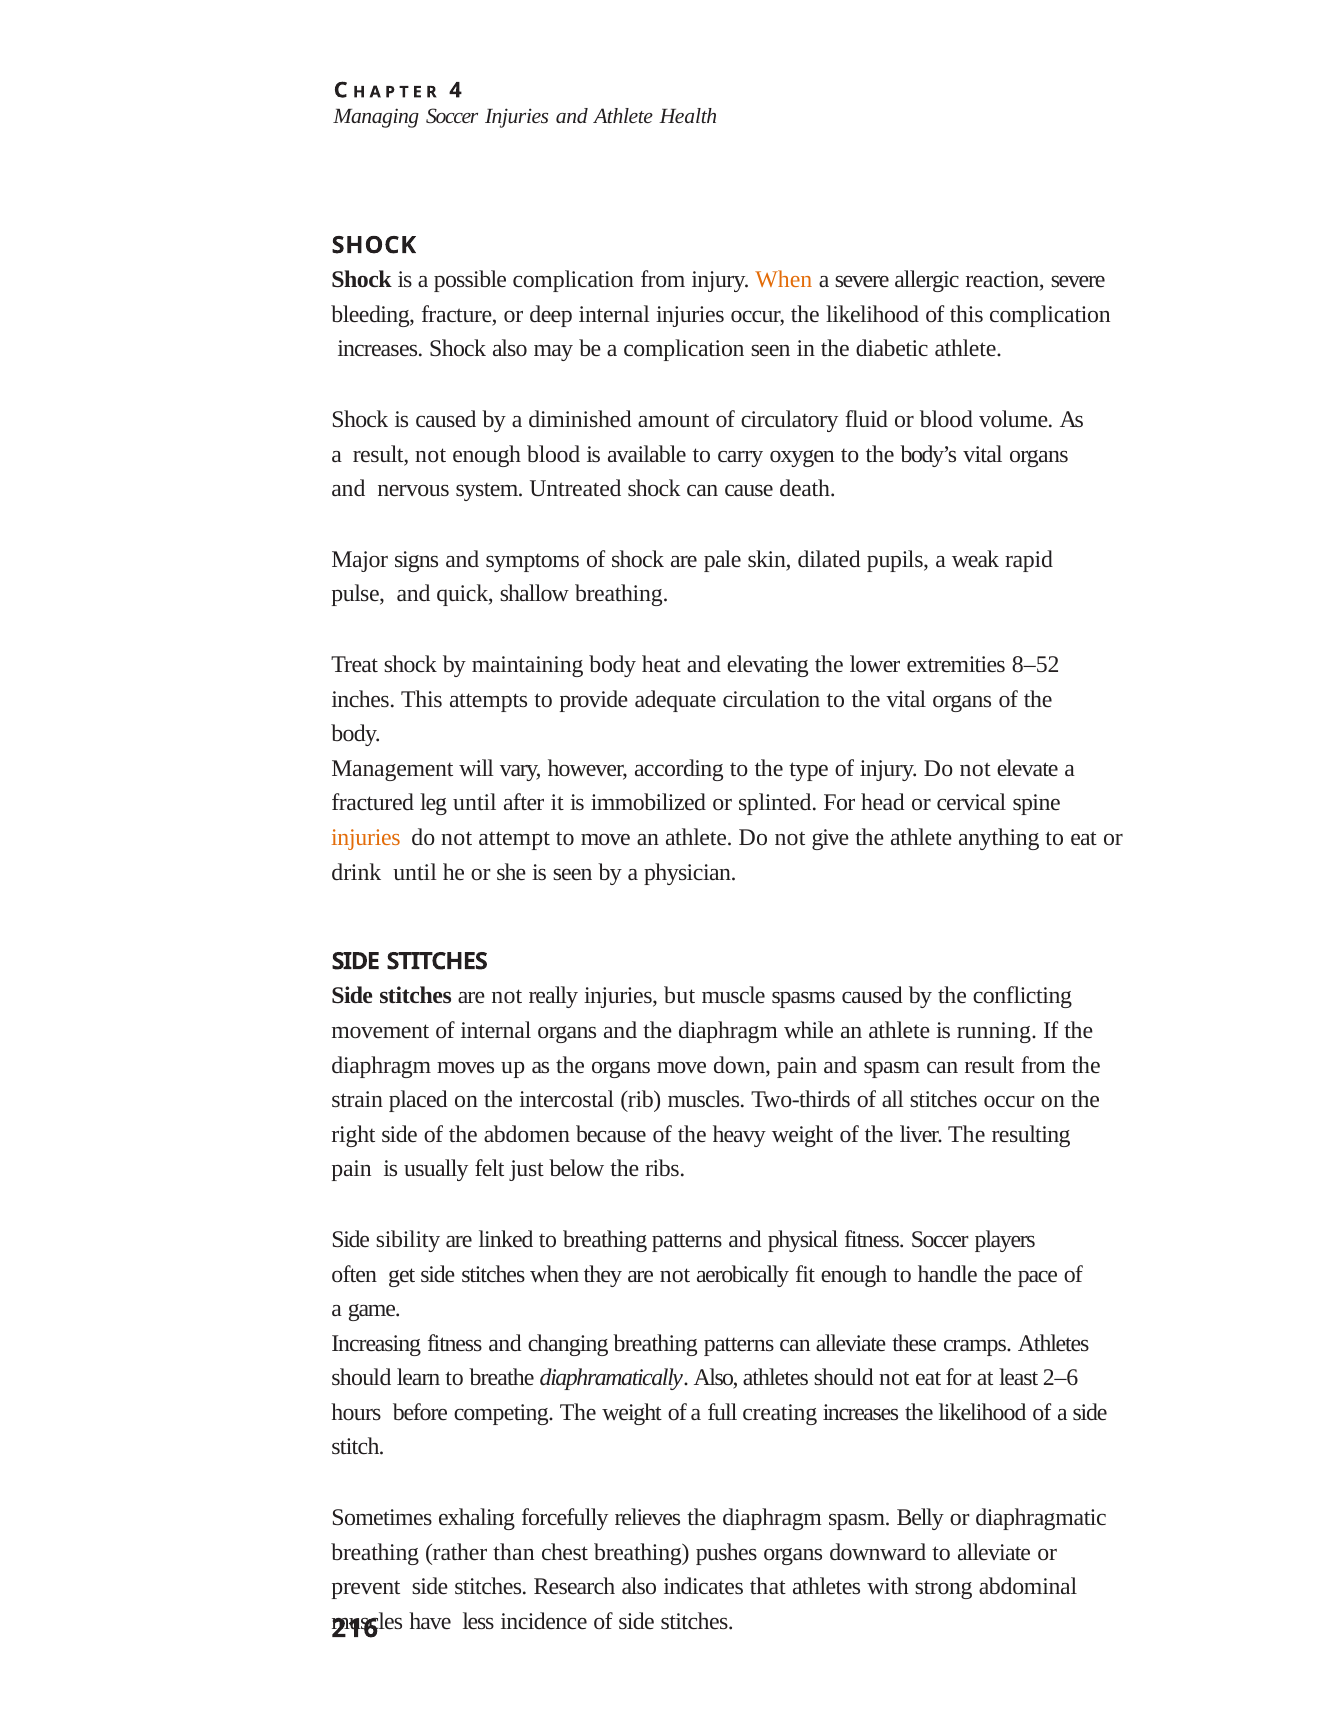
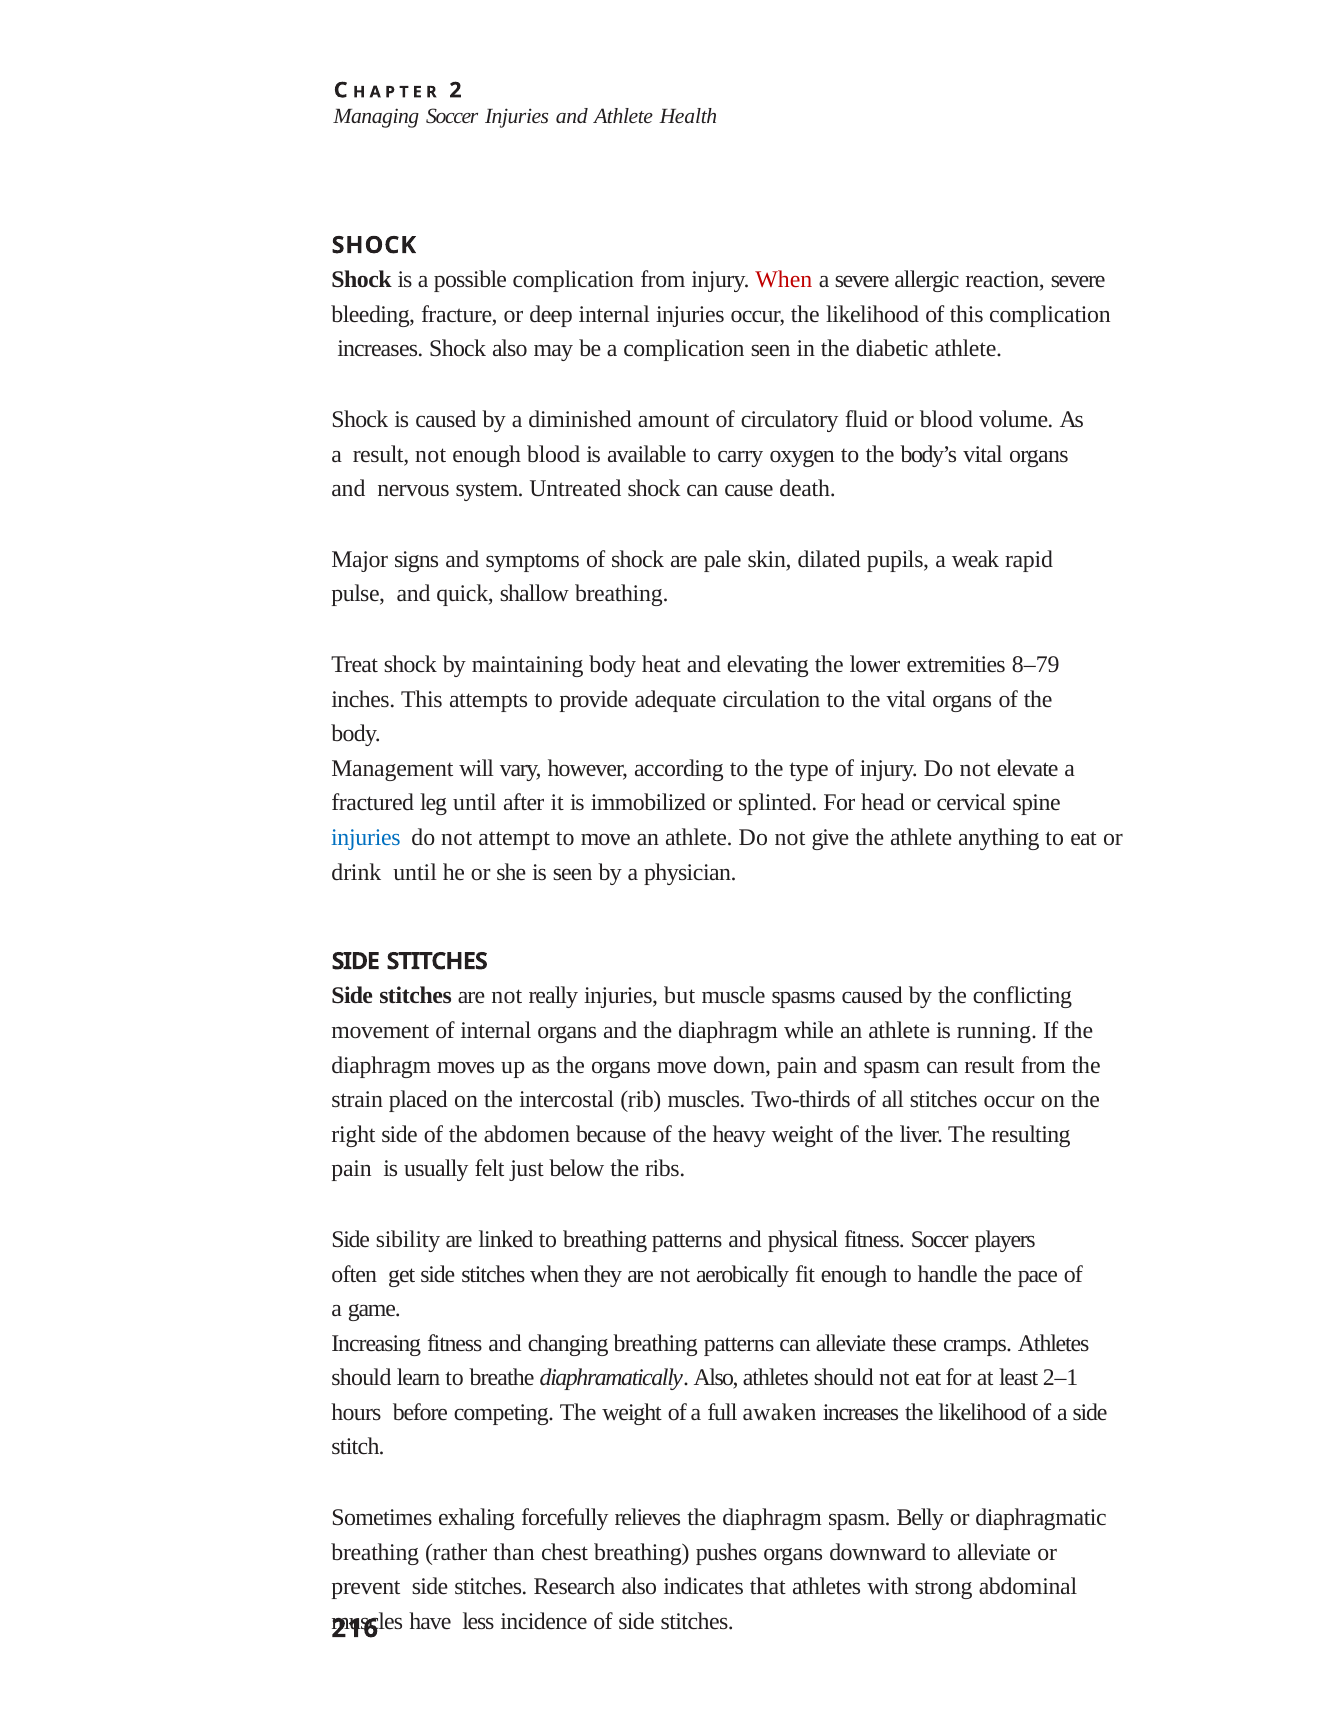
4: 4 -> 2
When at (784, 280) colour: orange -> red
8–52: 8–52 -> 8–79
injuries at (366, 838) colour: orange -> blue
2–6: 2–6 -> 2–1
creating: creating -> awaken
